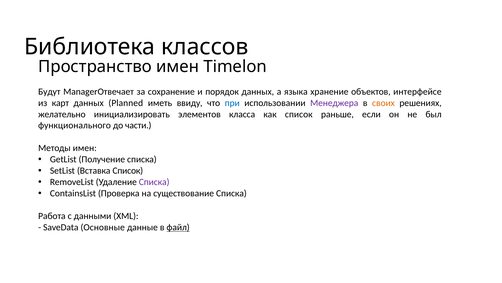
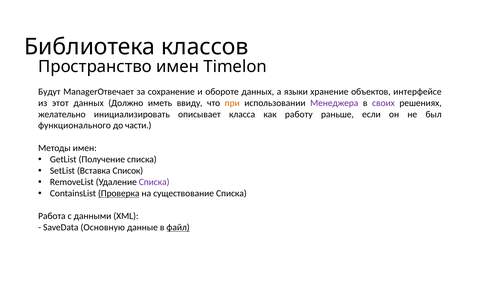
порядок: порядок -> обороте
языка: языка -> языки
карт: карт -> этот
Planned: Planned -> Должно
при colour: blue -> orange
своих colour: orange -> purple
элементов: элементов -> описывает
как список: список -> работу
Проверка underline: none -> present
Основные: Основные -> Основную
